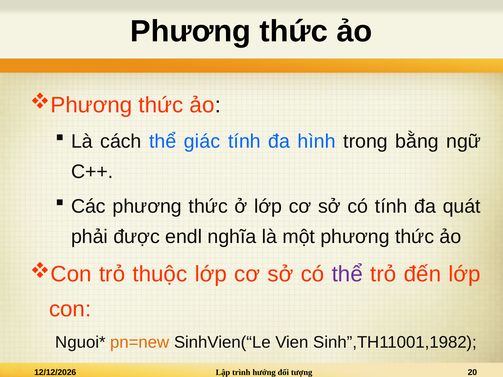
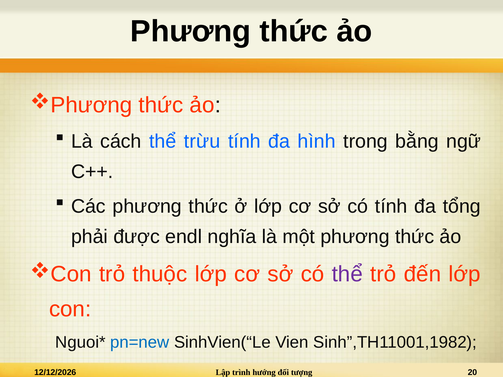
giác: giác -> trừu
quát: quát -> tổng
pn=new colour: orange -> blue
